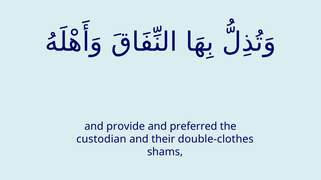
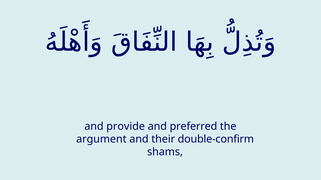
custodian: custodian -> argument
double-clothes: double-clothes -> double-confirm
